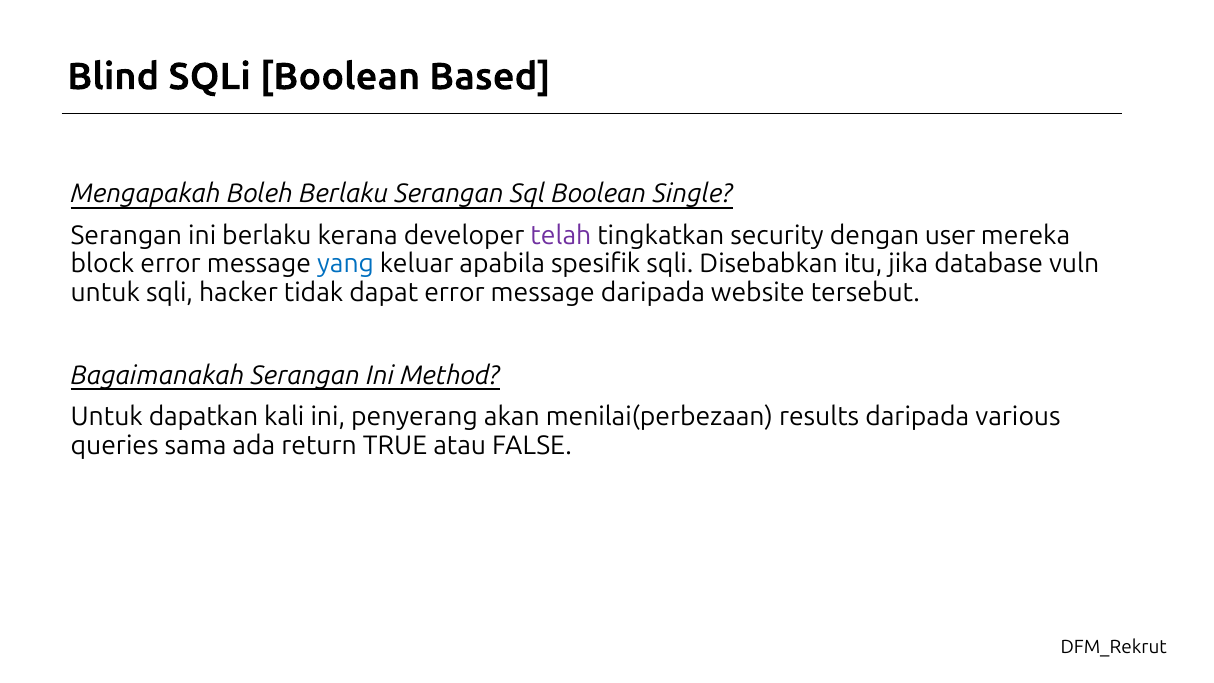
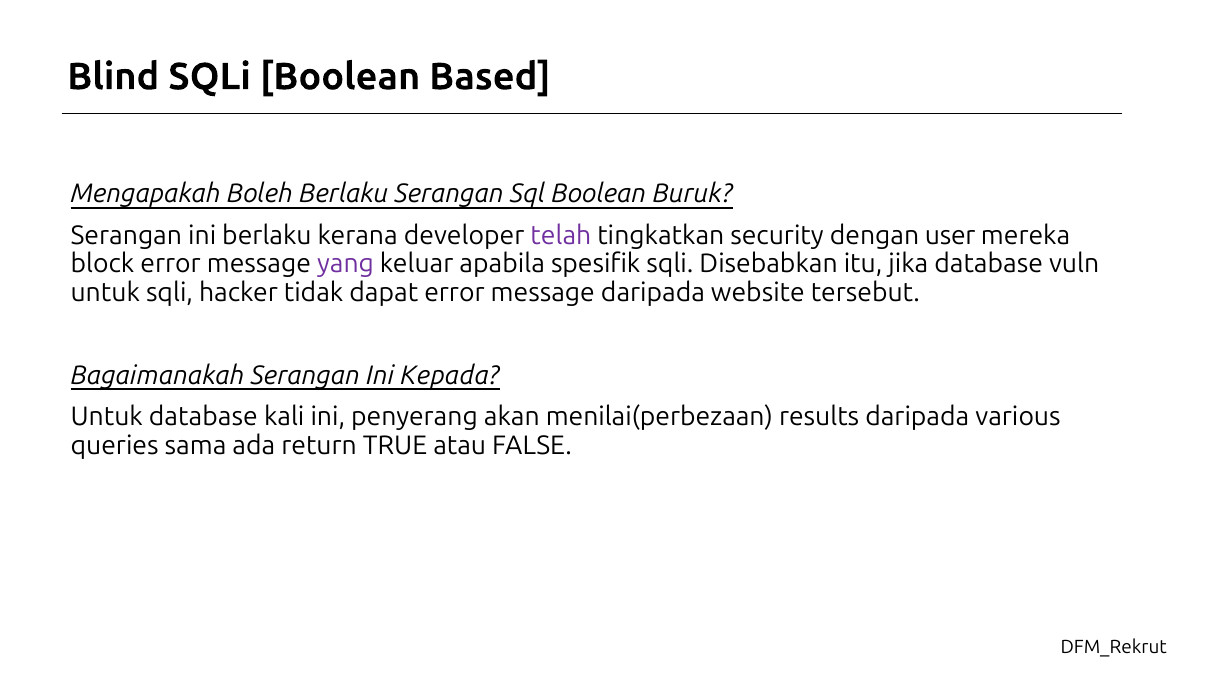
Single: Single -> Buruk
yang colour: blue -> purple
Method: Method -> Kepada
Untuk dapatkan: dapatkan -> database
